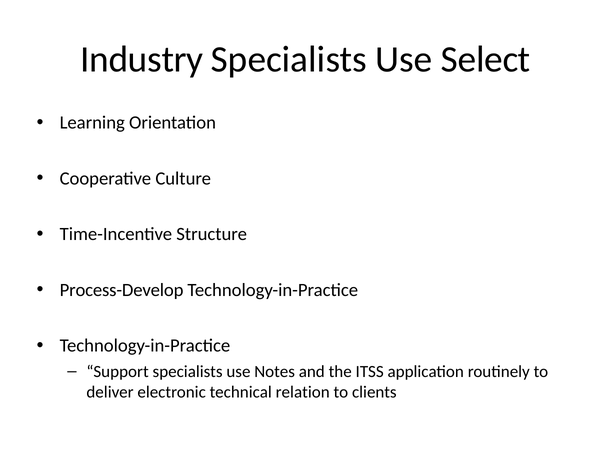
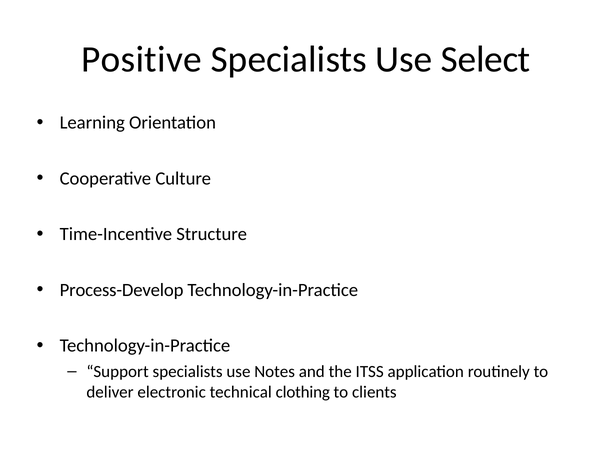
Industry: Industry -> Positive
relation: relation -> clothing
